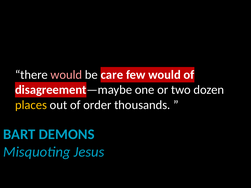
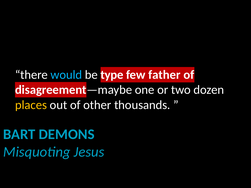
would at (66, 75) colour: pink -> light blue
care: care -> type
few would: would -> father
order: order -> other
